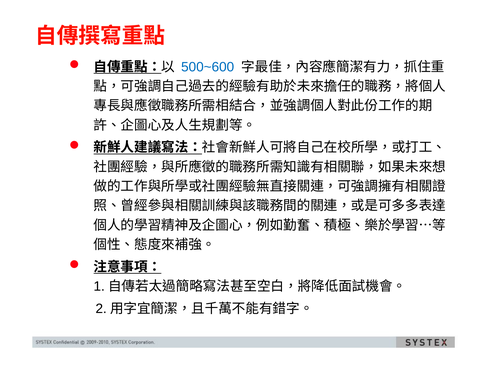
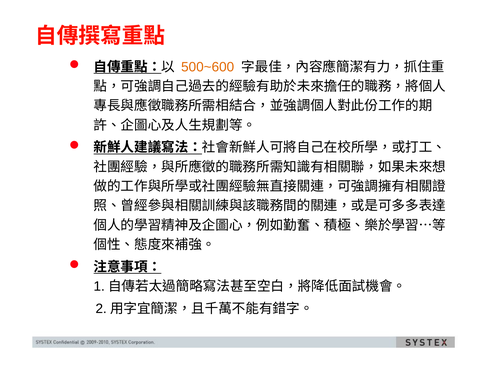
500~600 colour: blue -> orange
